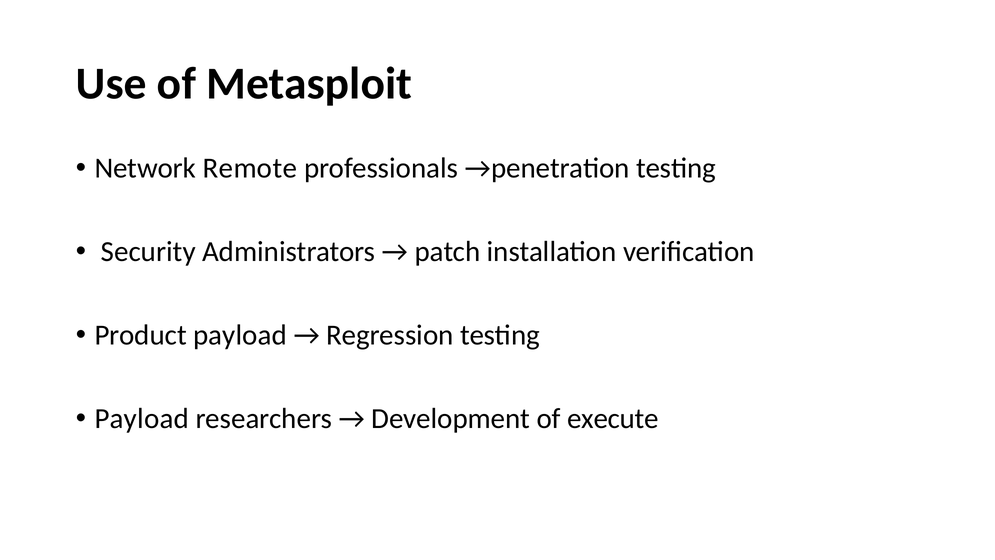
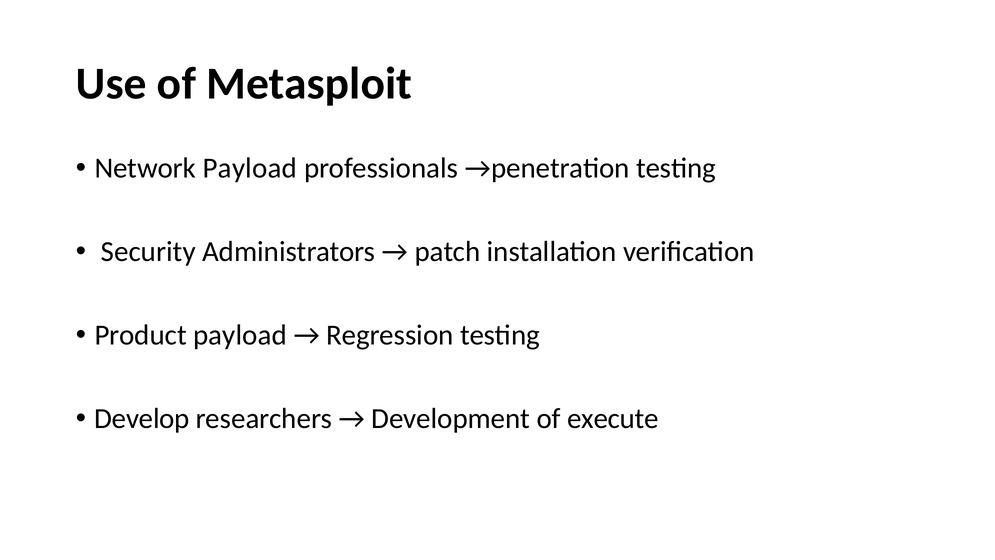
Network Remote: Remote -> Payload
Payload at (142, 419): Payload -> Develop
